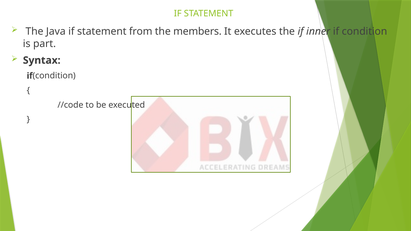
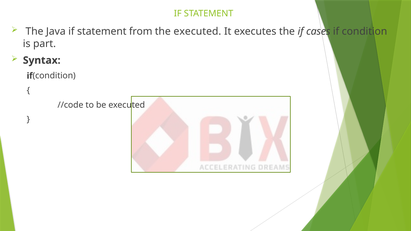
the members: members -> executed
inner: inner -> cases
